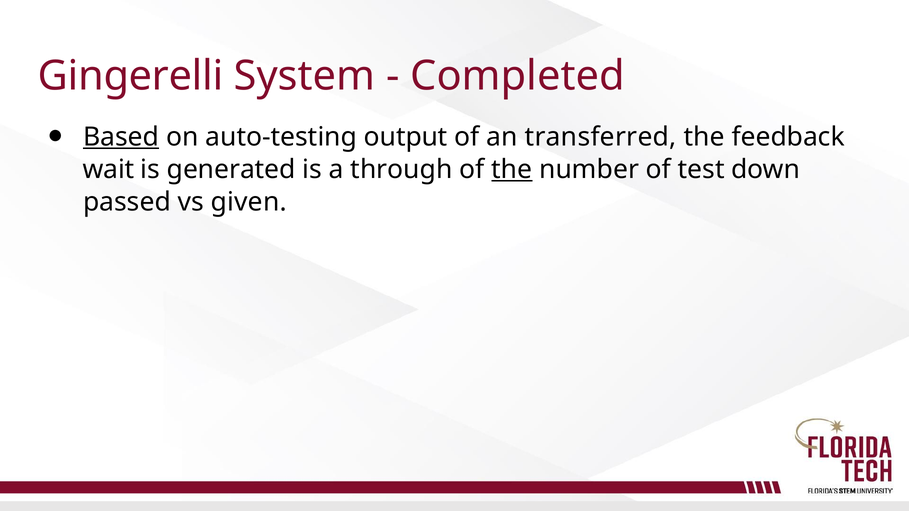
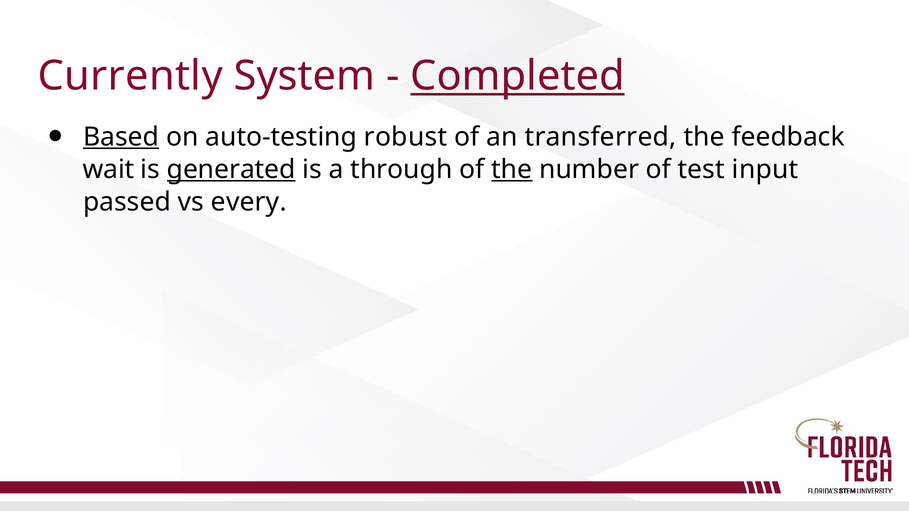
Gingerelli: Gingerelli -> Currently
Completed underline: none -> present
output: output -> robust
generated underline: none -> present
down: down -> input
given: given -> every
